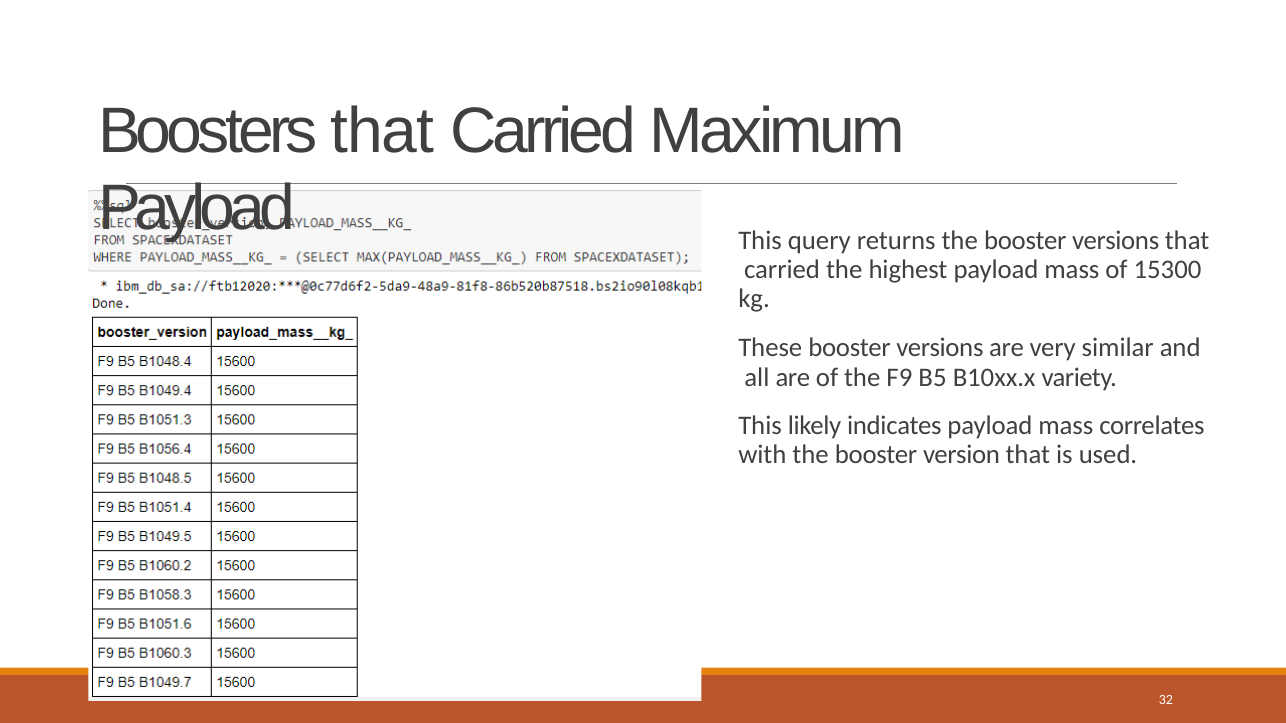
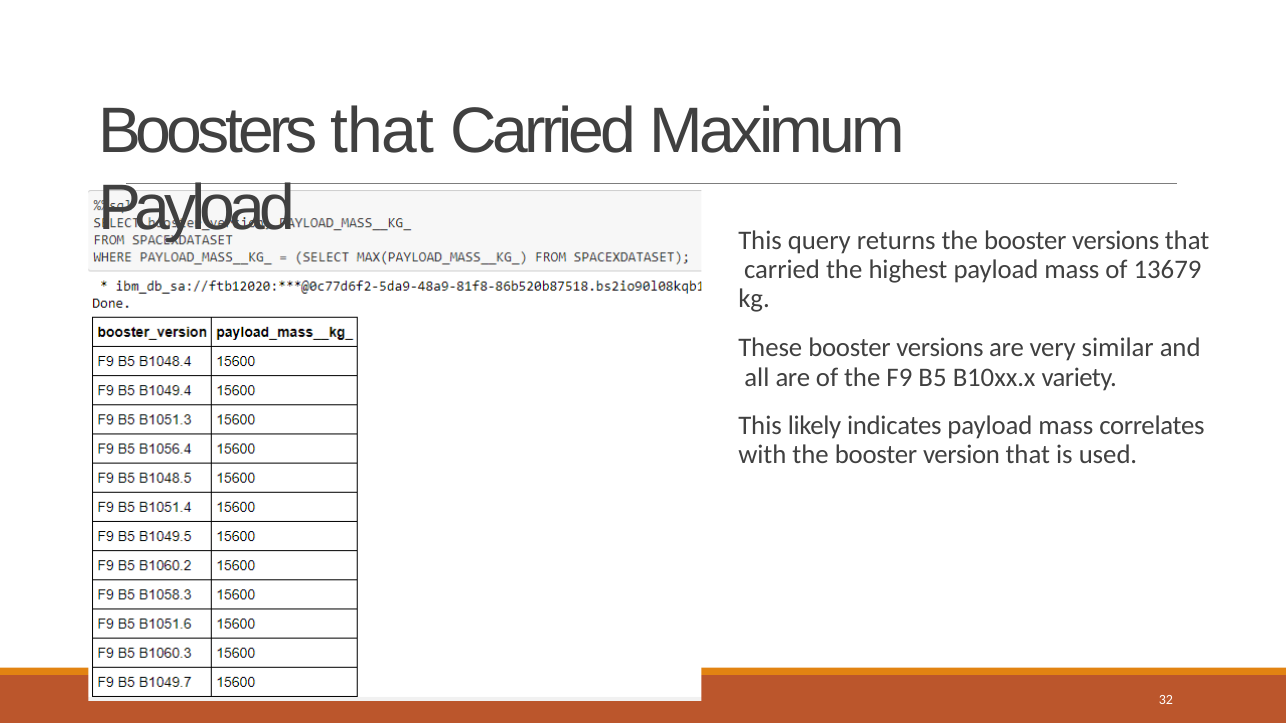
15300: 15300 -> 13679
